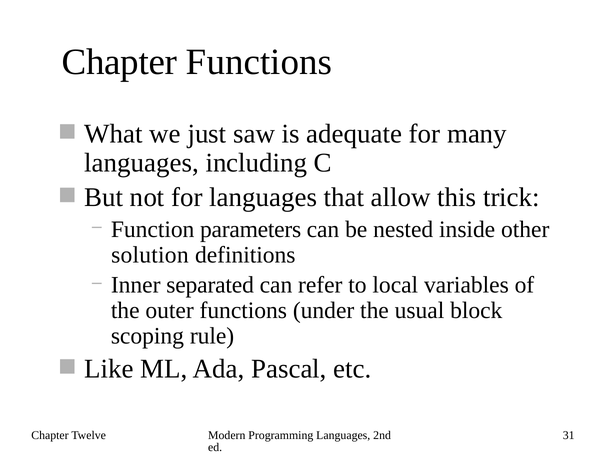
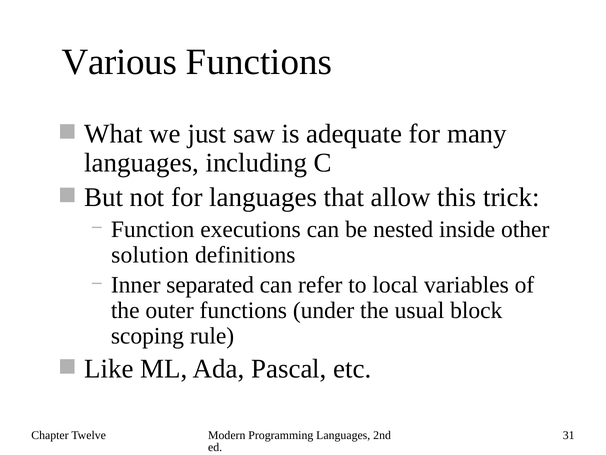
Chapter at (119, 62): Chapter -> Various
parameters: parameters -> executions
